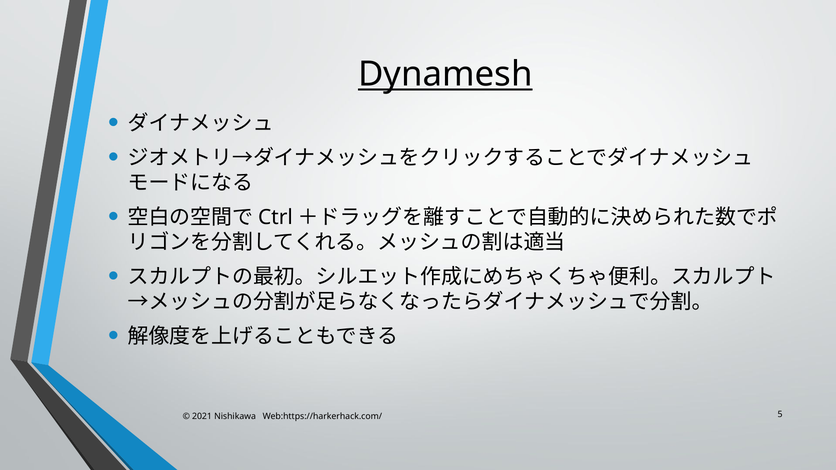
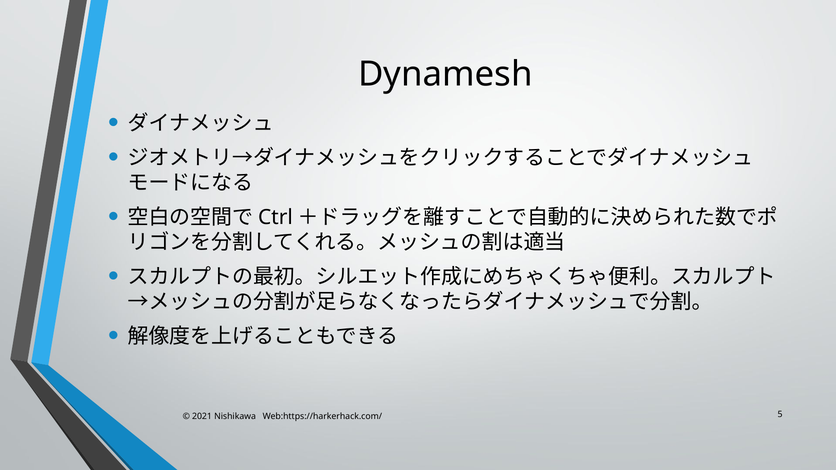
Dynamesh underline: present -> none
